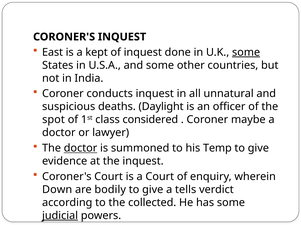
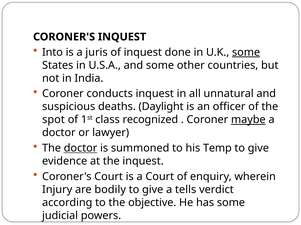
East: East -> Into
kept: kept -> juris
considered: considered -> recognized
maybe underline: none -> present
Down: Down -> Injury
collected: collected -> objective
judicial underline: present -> none
